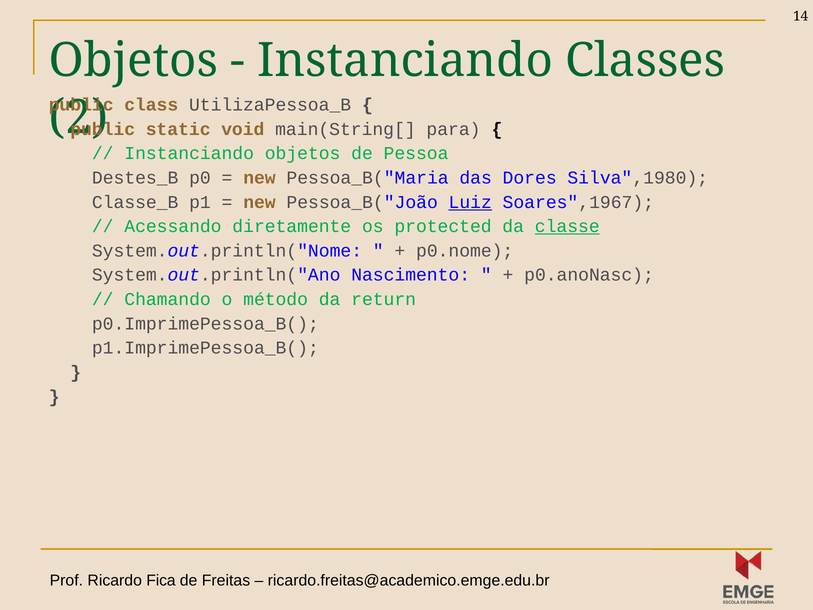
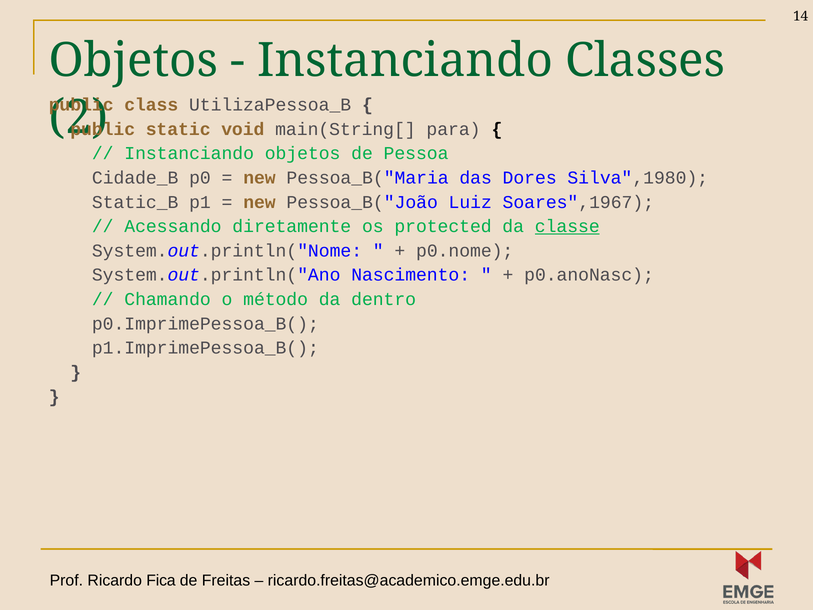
Destes_B: Destes_B -> Cidade_B
Classe_B: Classe_B -> Static_B
Luiz underline: present -> none
return: return -> dentro
